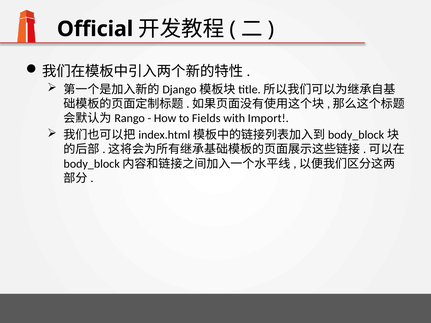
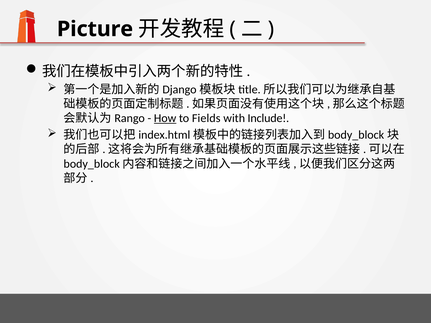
Official: Official -> Picture
How underline: none -> present
Import: Import -> Include
